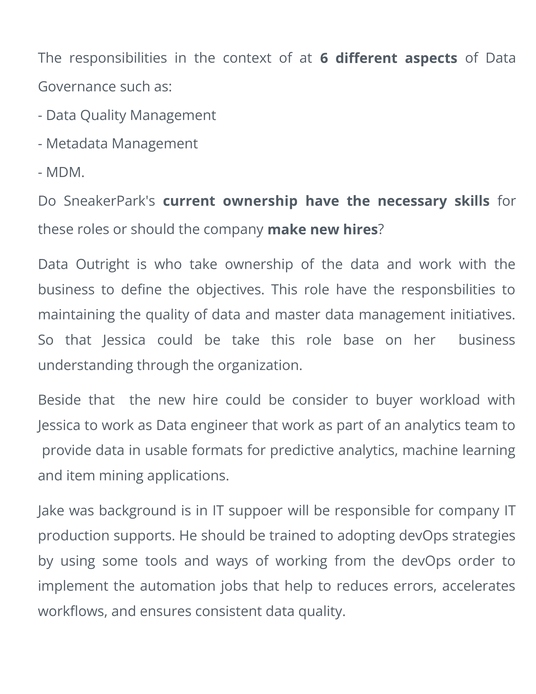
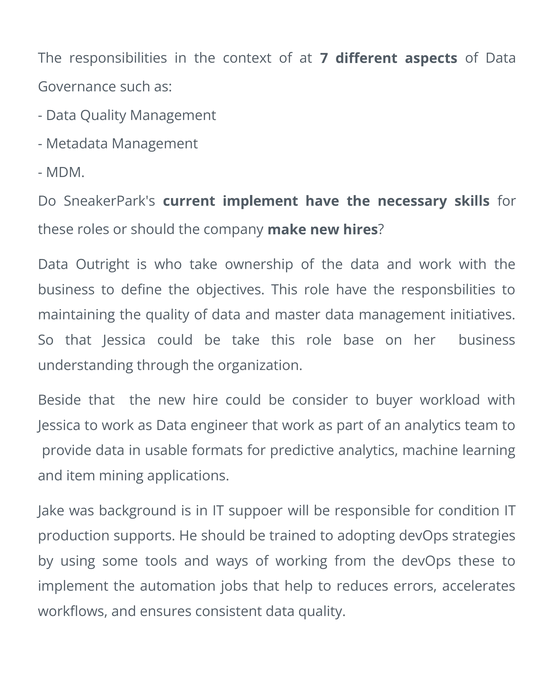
6: 6 -> 7
current ownership: ownership -> implement
for company: company -> condition
devOps order: order -> these
